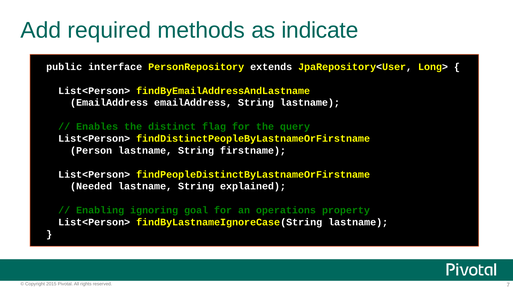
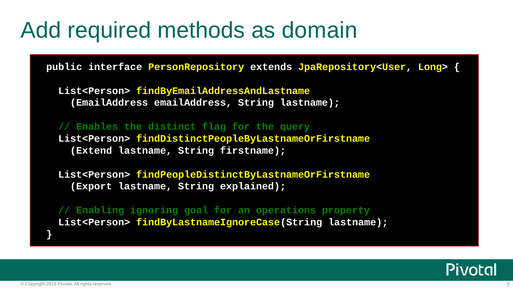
indicate: indicate -> domain
Person: Person -> Extend
Needed: Needed -> Export
